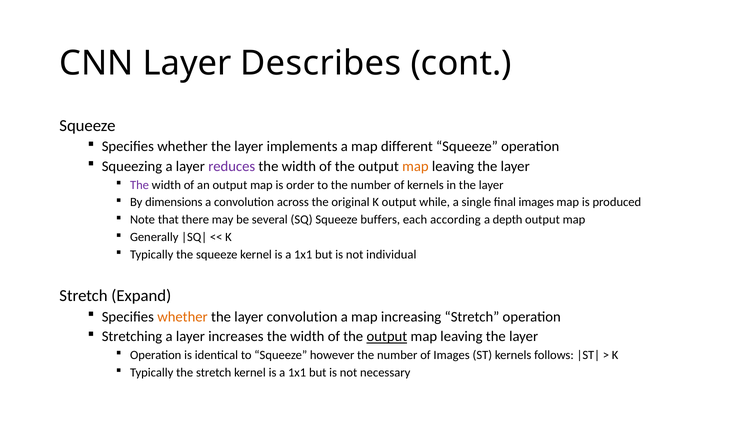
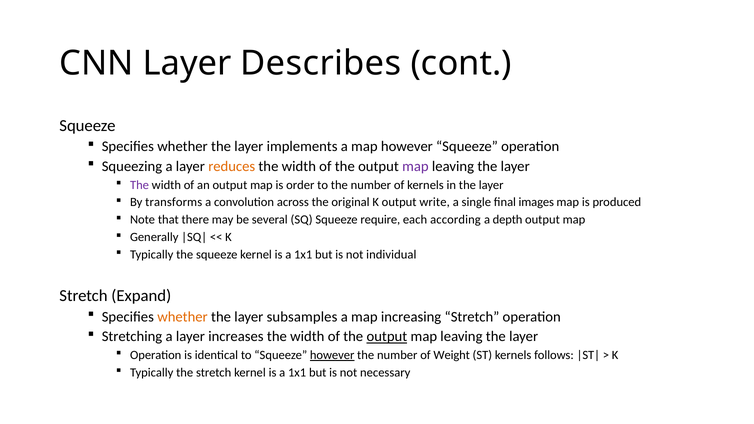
map different: different -> however
reduces colour: purple -> orange
map at (415, 166) colour: orange -> purple
dimensions: dimensions -> transforms
while: while -> write
buffers: buffers -> require
layer convolution: convolution -> subsamples
however at (332, 355) underline: none -> present
of Images: Images -> Weight
